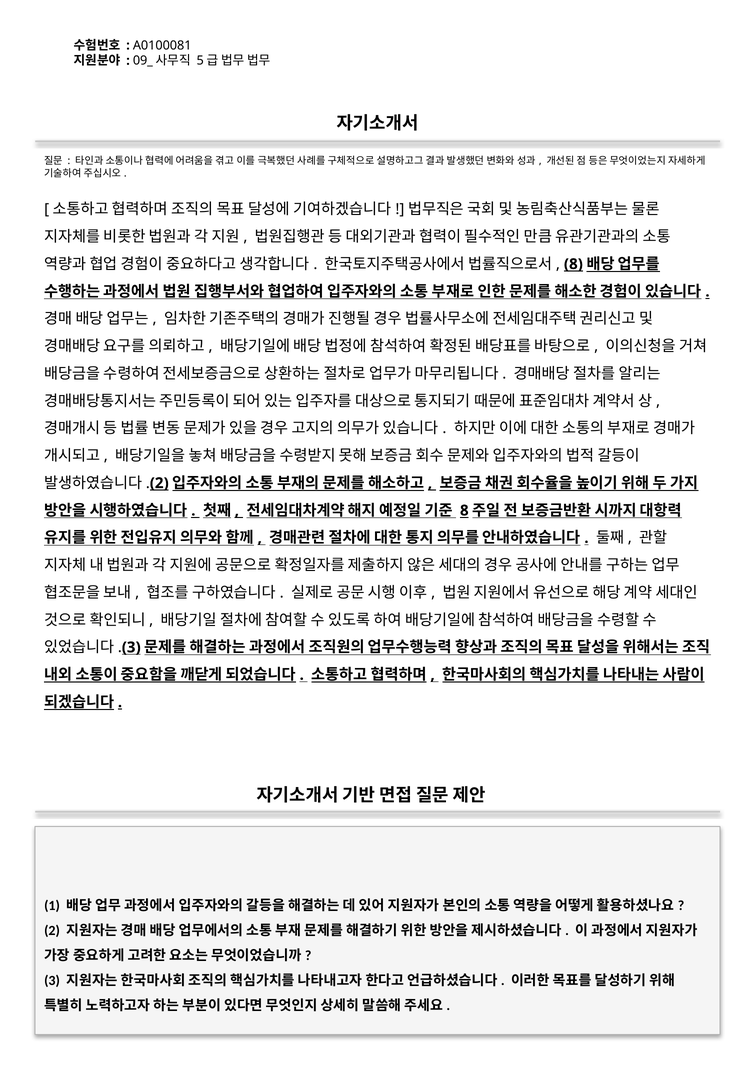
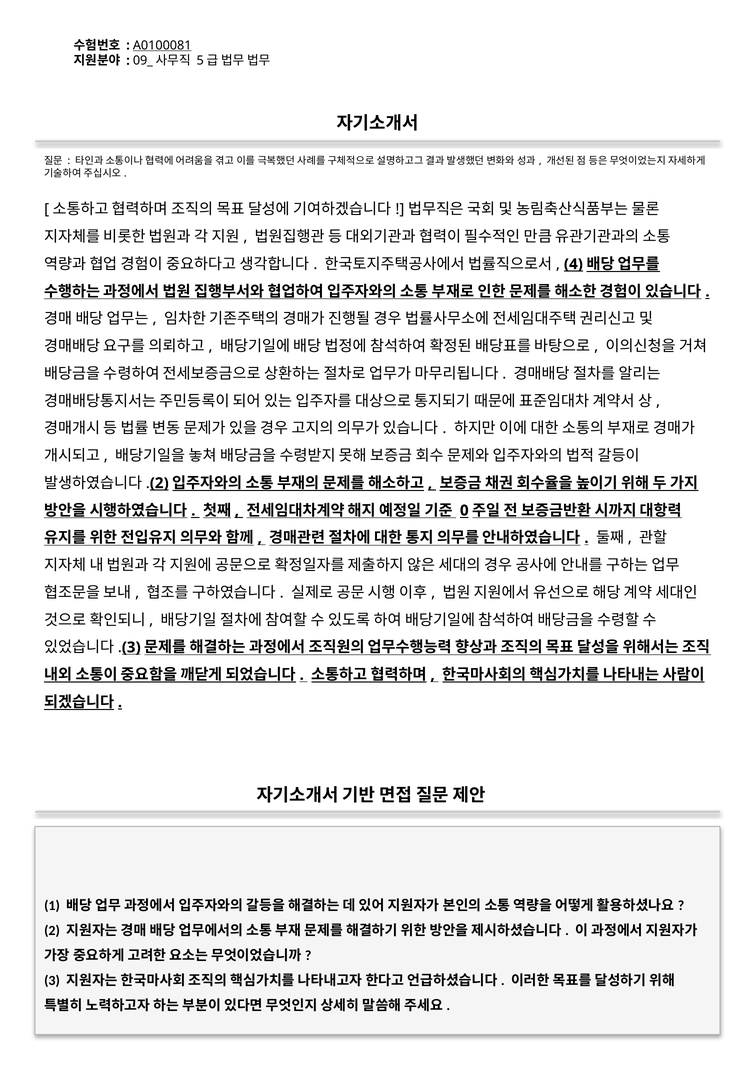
A0100081 underline: none -> present
8 at (573, 264): 8 -> 4
8 at (464, 511): 8 -> 0
